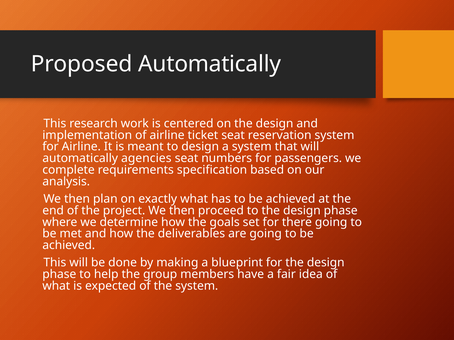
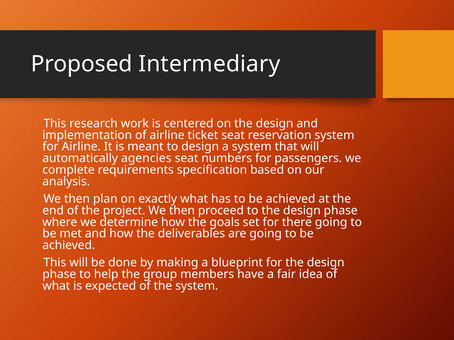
Proposed Automatically: Automatically -> Intermediary
